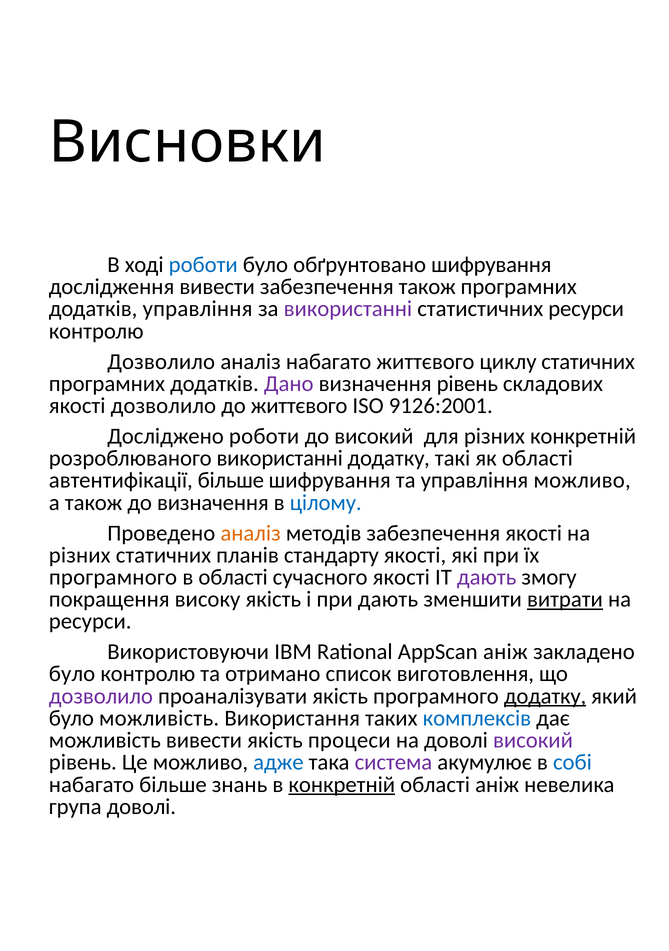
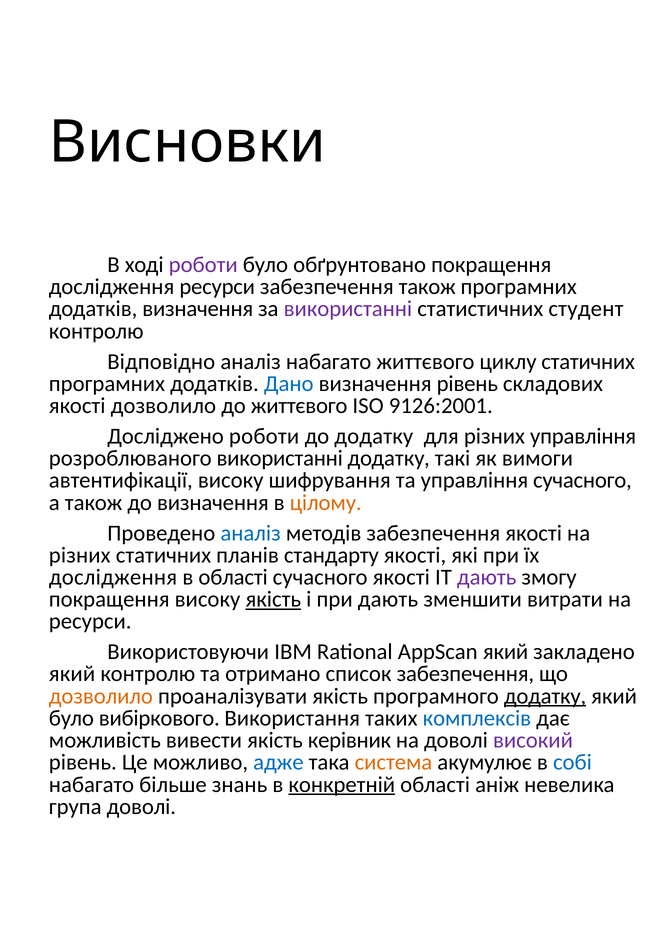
роботи at (203, 265) colour: blue -> purple
обґрунтовано шифрування: шифрування -> покращення
дослідження вивести: вивести -> ресурси
додатків управління: управління -> визначення
статистичних ресурси: ресурси -> студент
Дозволило at (161, 362): Дозволило -> Відповідно
Дано colour: purple -> blue
до високий: високий -> додатку
різних конкретній: конкретній -> управління
як області: області -> вимоги
автентифікації більше: більше -> високу
управління можливо: можливо -> сучасного
цілому colour: blue -> orange
аналіз at (251, 534) colour: orange -> blue
програмного at (113, 578): програмного -> дослідження
якість at (273, 600) underline: none -> present
витрати underline: present -> none
AppScan аніж: аніж -> який
було at (72, 675): було -> який
список виготовлення: виготовлення -> забезпечення
дозволило at (101, 697) colour: purple -> orange
було можливість: можливість -> вибіркового
процеси: процеси -> керівник
система colour: purple -> orange
